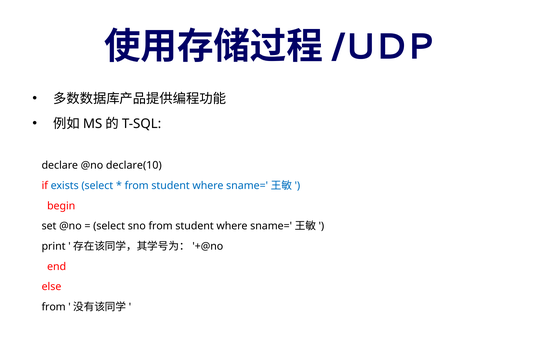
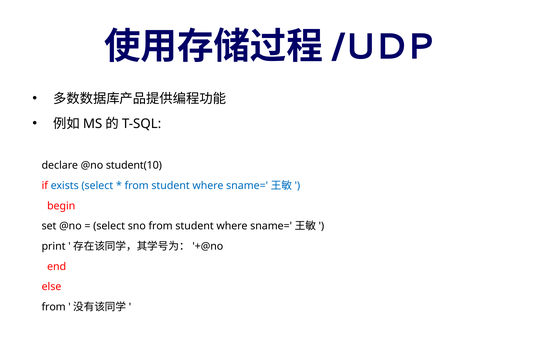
declare(10: declare(10 -> student(10
